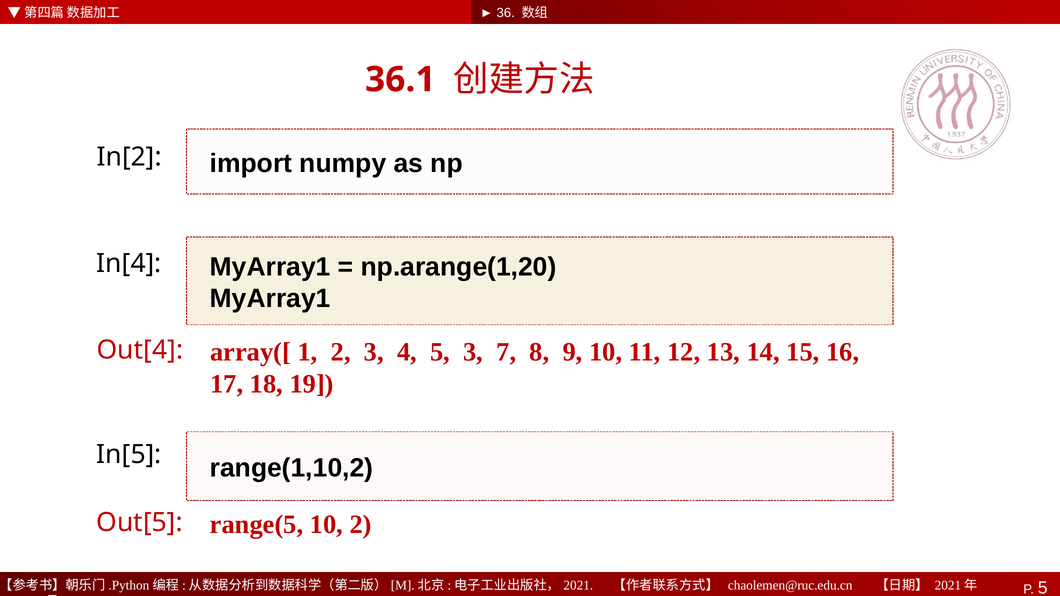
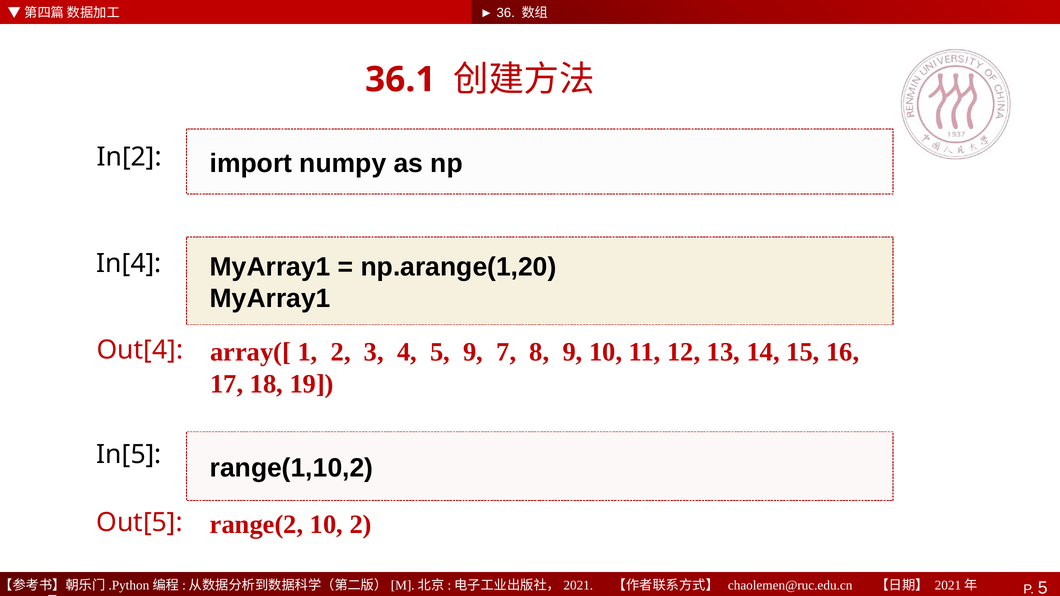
5 3: 3 -> 9
range(5: range(5 -> range(2
